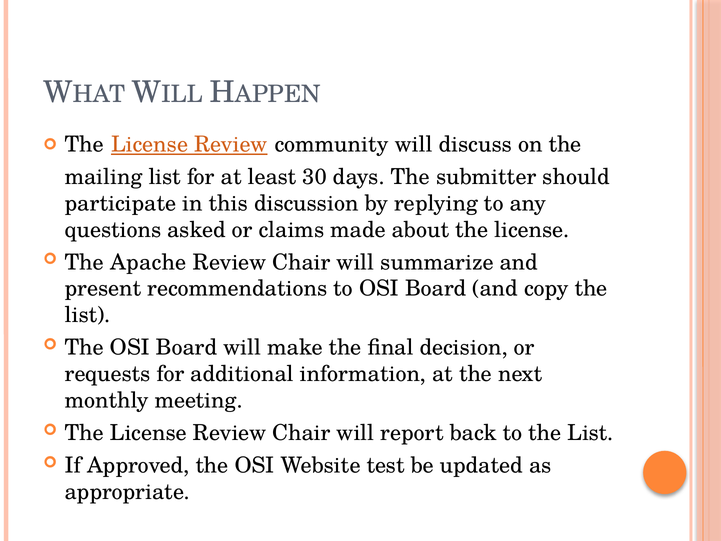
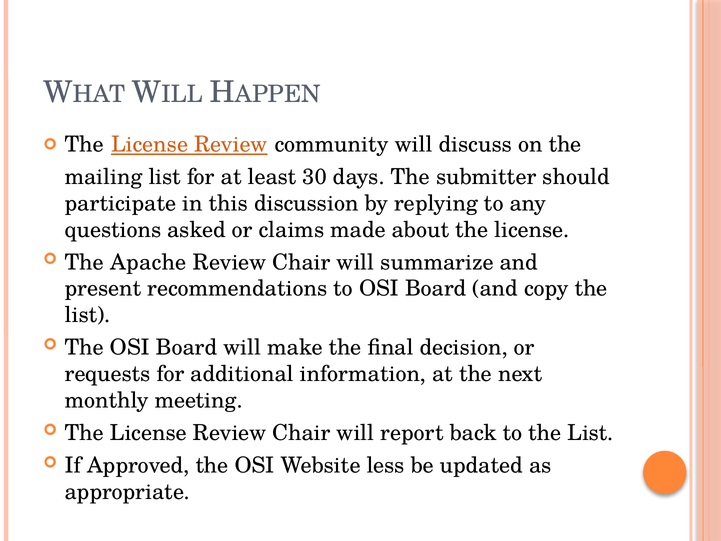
test: test -> less
